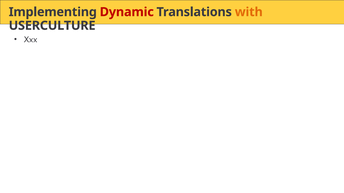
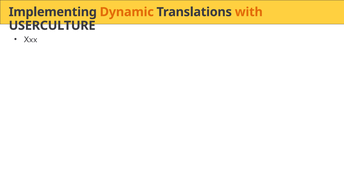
Dynamic colour: red -> orange
